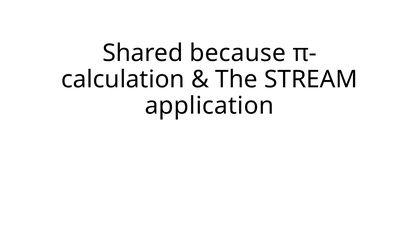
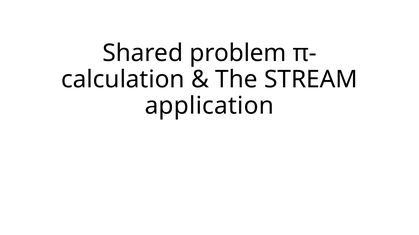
because: because -> problem
